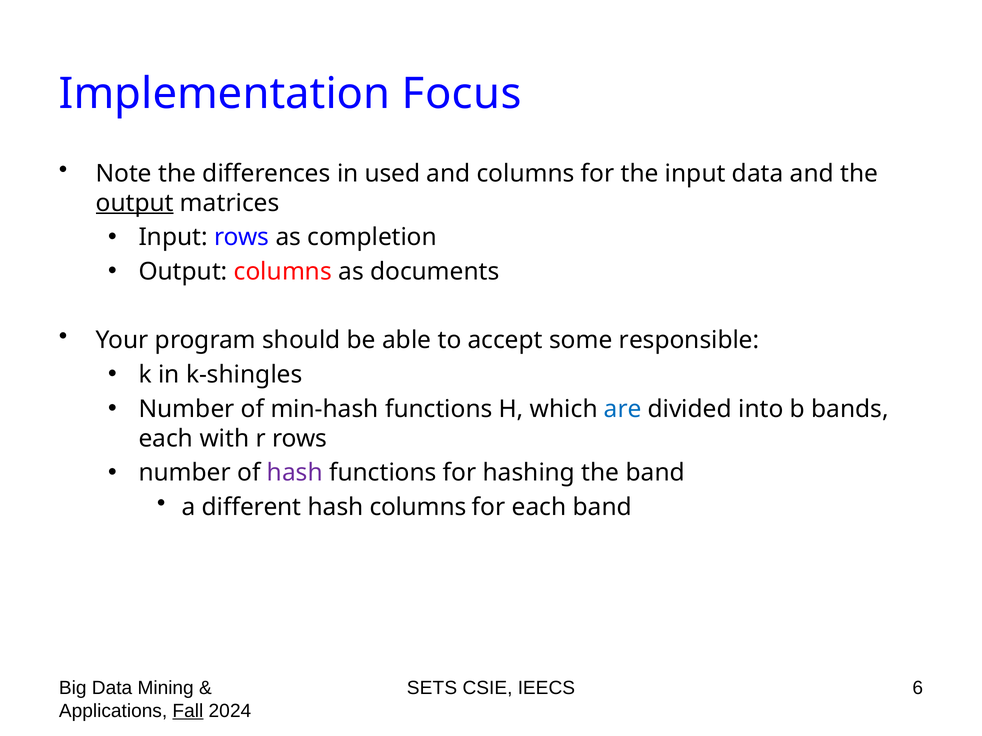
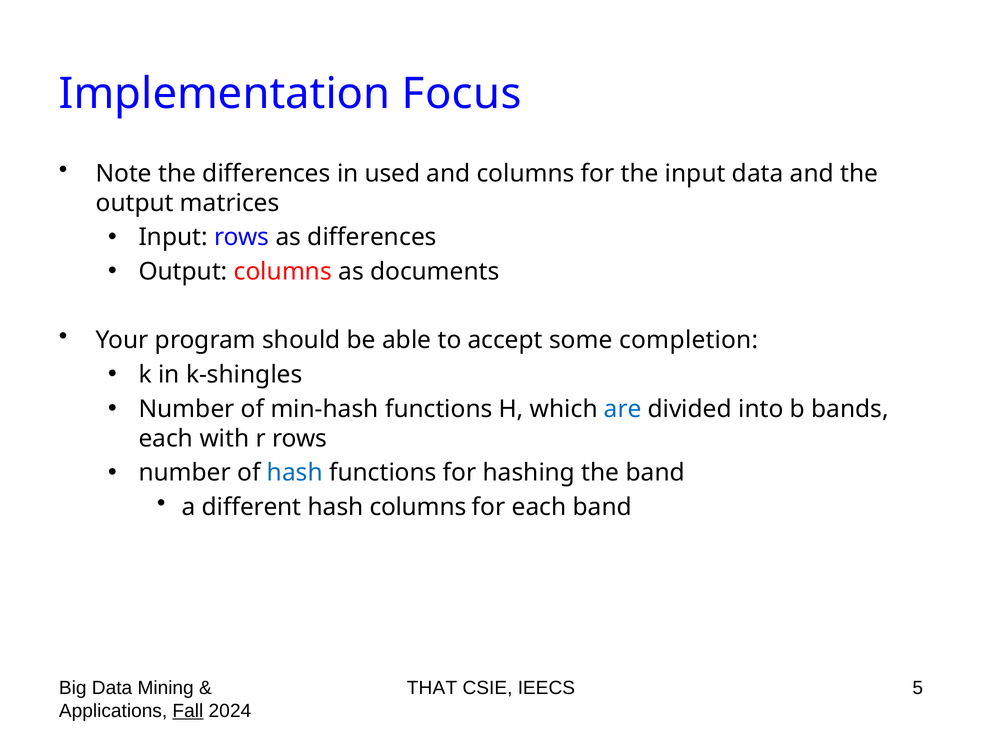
output at (135, 203) underline: present -> none
as completion: completion -> differences
responsible: responsible -> completion
hash at (295, 473) colour: purple -> blue
SETS: SETS -> THAT
6: 6 -> 5
